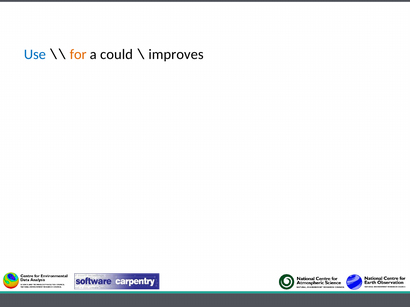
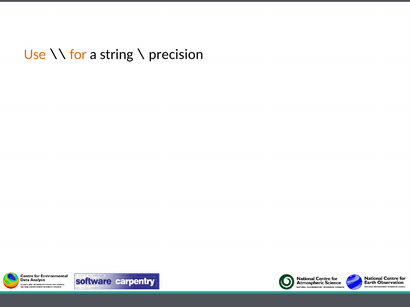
Use colour: blue -> orange
could: could -> string
improves: improves -> precision
